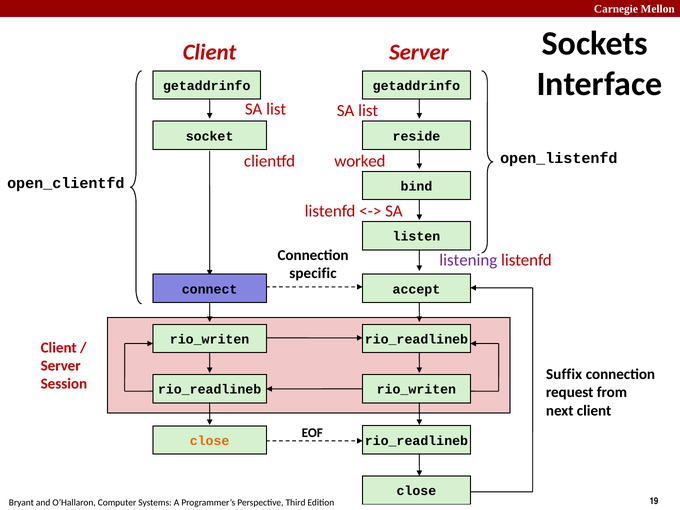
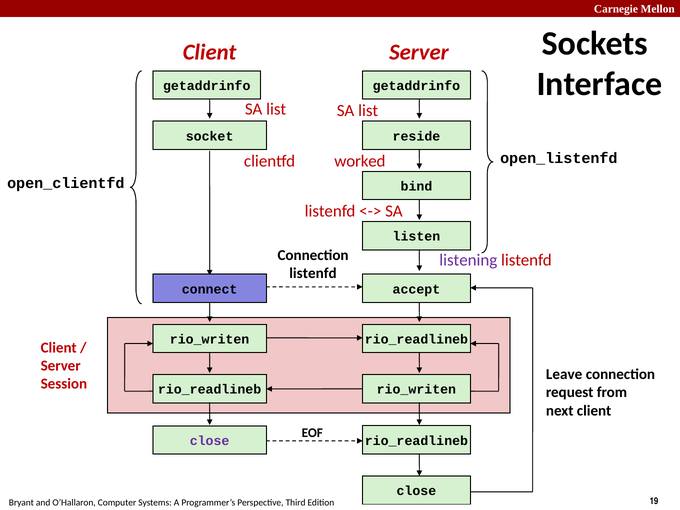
specific at (313, 273): specific -> listenfd
Suffix: Suffix -> Leave
close at (210, 441) colour: orange -> purple
